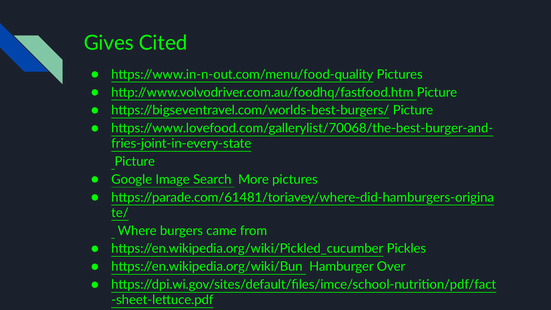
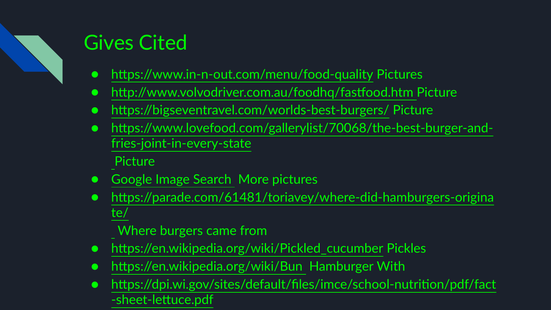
Over: Over -> With
